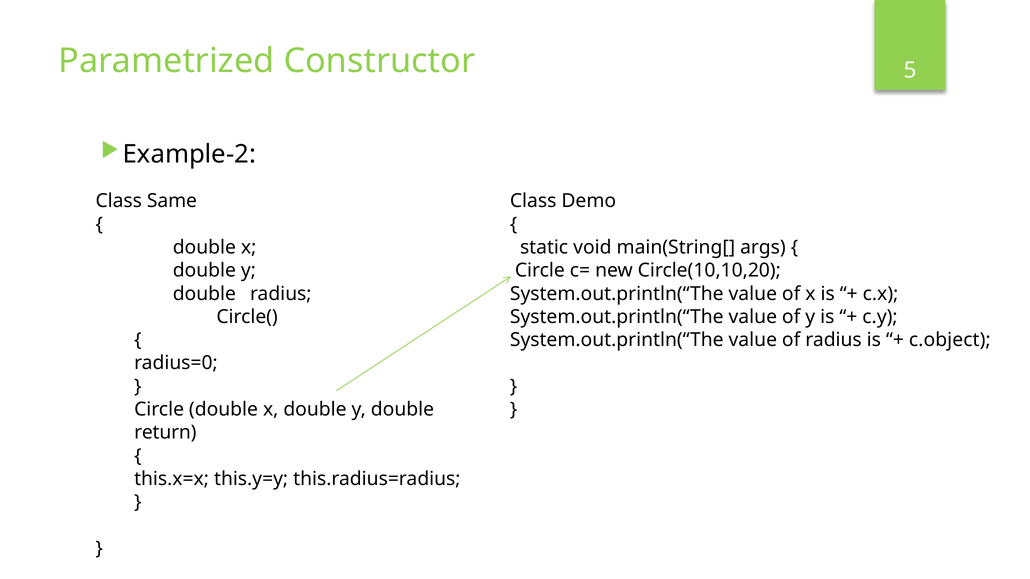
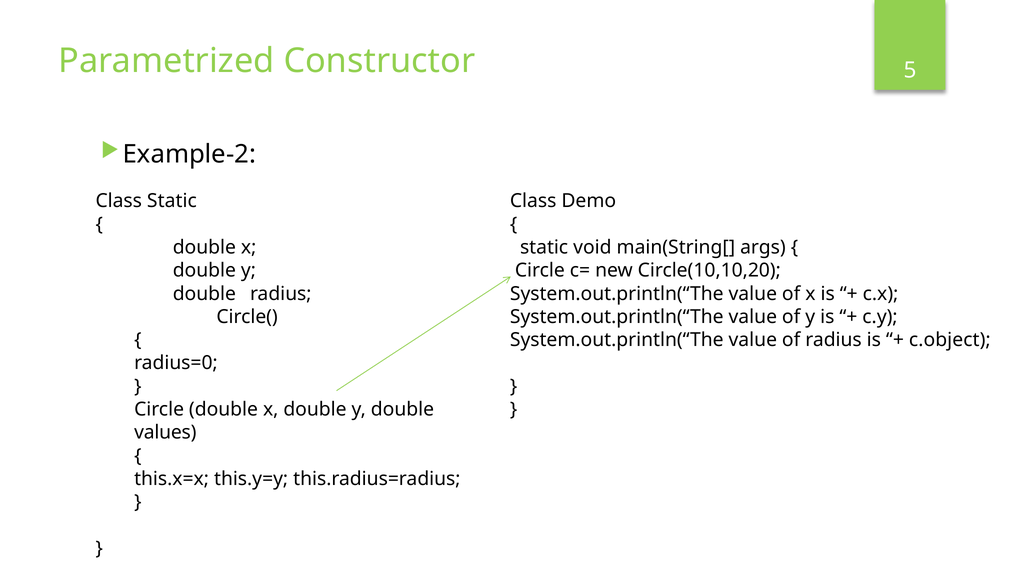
Class Same: Same -> Static
return: return -> values
